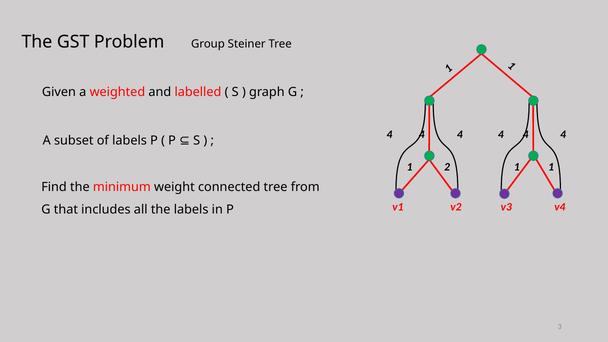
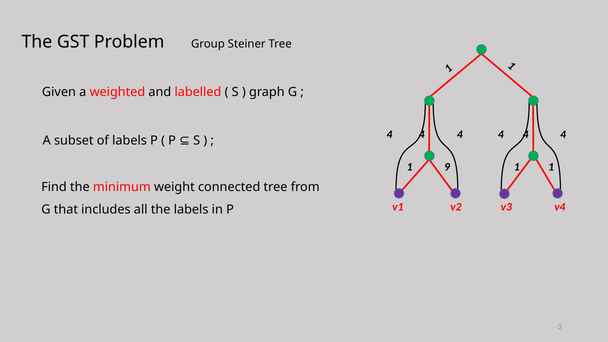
2: 2 -> 9
